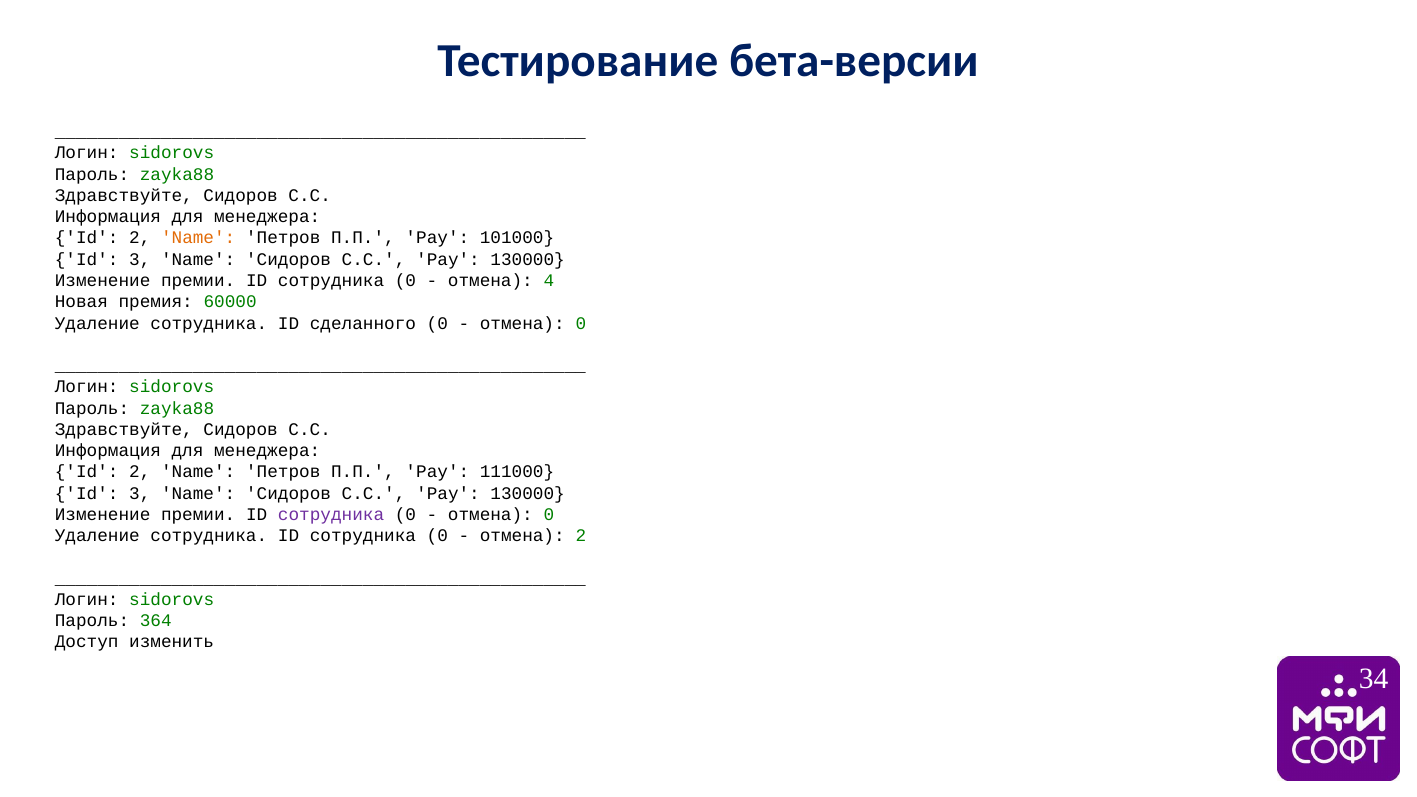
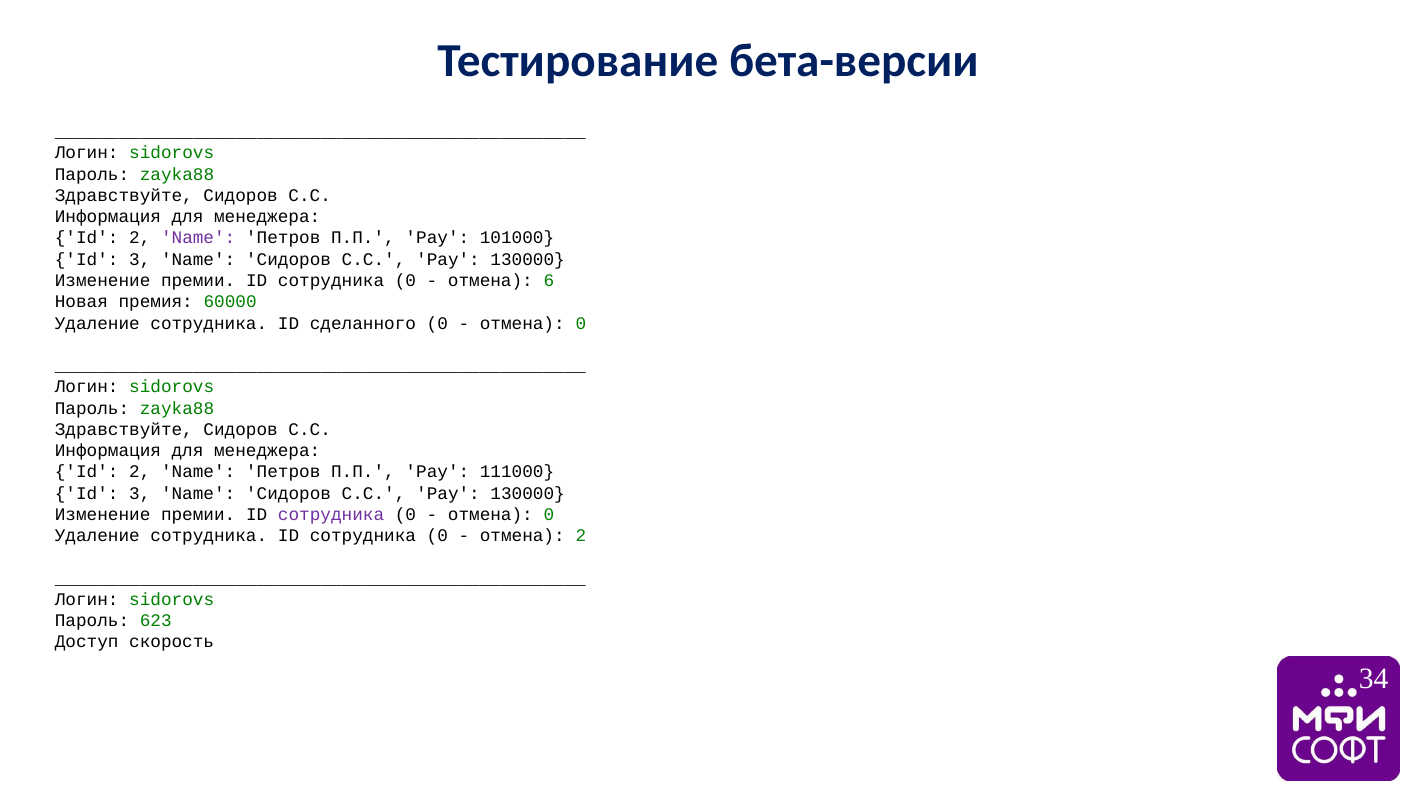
Name at (198, 238) colour: orange -> purple
4: 4 -> 6
364: 364 -> 623
изменить: изменить -> скорость
